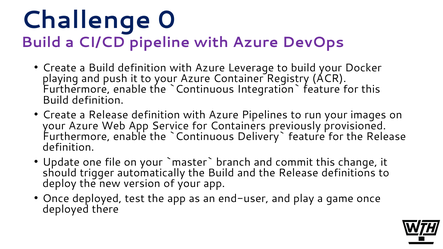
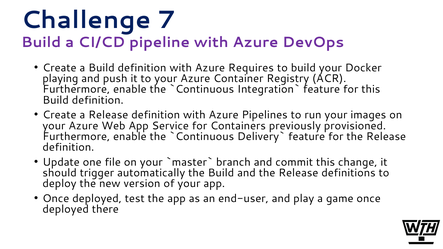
0: 0 -> 7
Leverage: Leverage -> Requires
